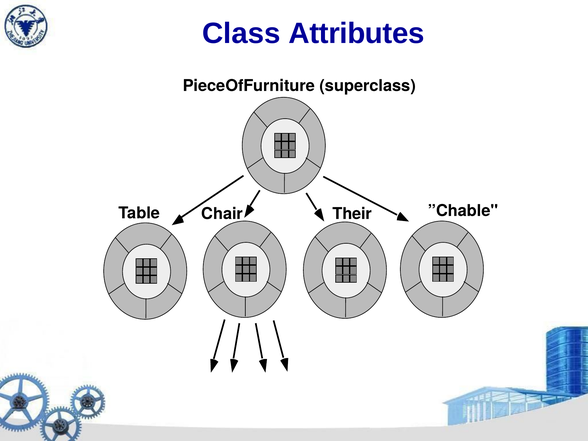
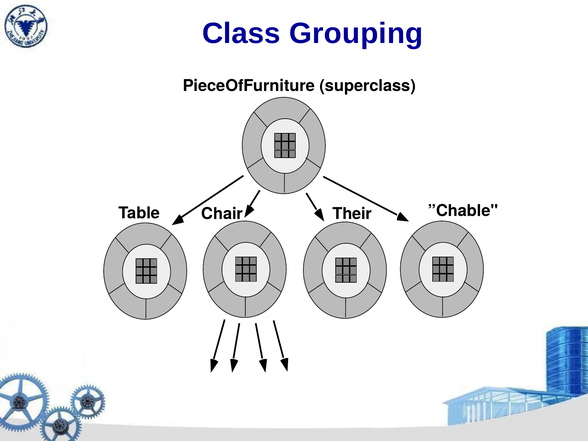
Attributes: Attributes -> Grouping
